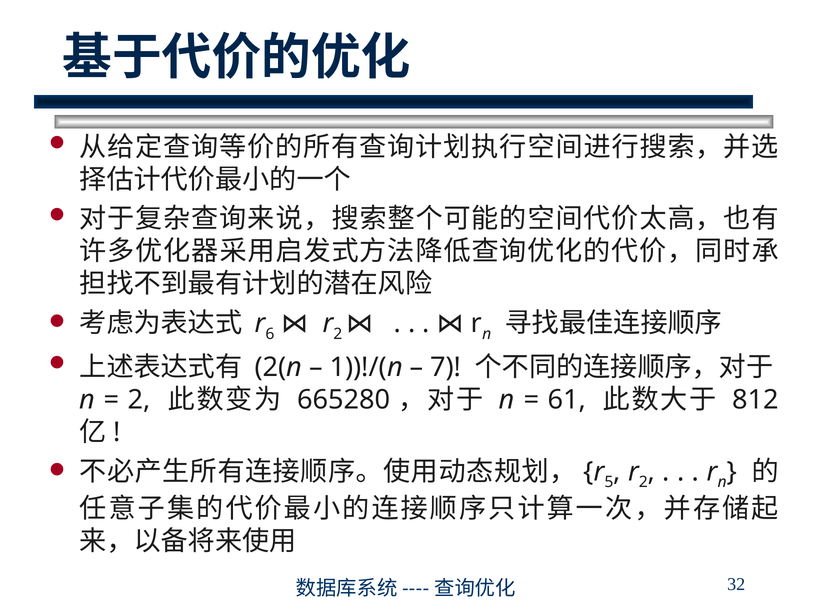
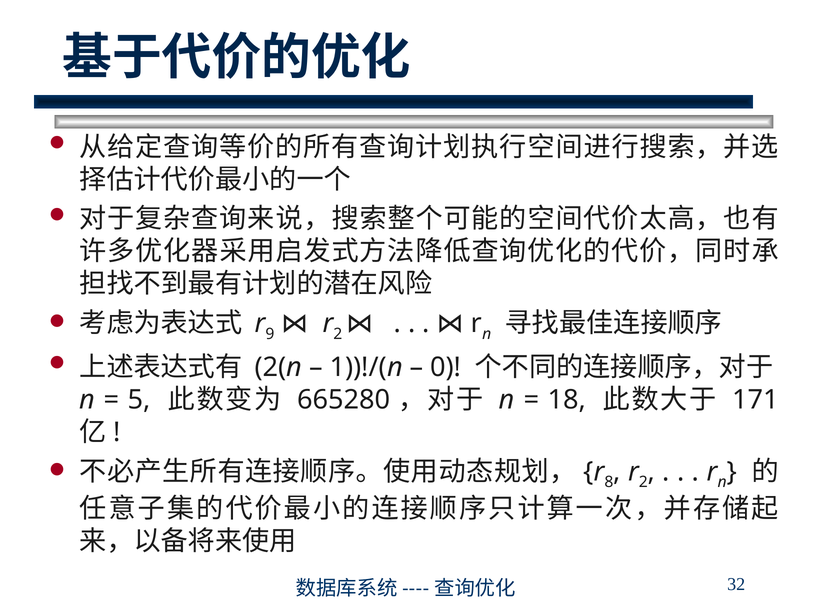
6: 6 -> 9
7: 7 -> 0
2 at (139, 400): 2 -> 5
61: 61 -> 18
812: 812 -> 171
5: 5 -> 8
